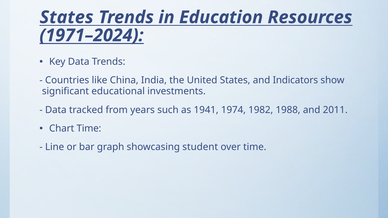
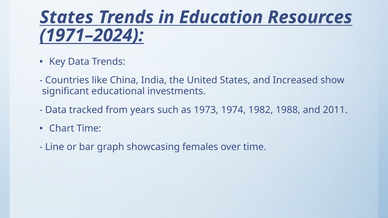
Indicators: Indicators -> Increased
1941: 1941 -> 1973
student: student -> females
